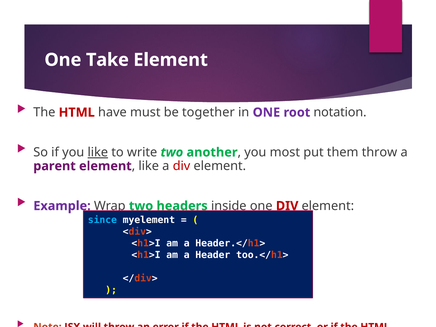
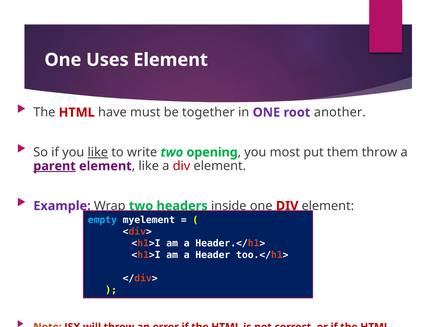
Take: Take -> Uses
notation: notation -> another
another: another -> opening
parent at (55, 166) underline: none -> present
since: since -> empty
